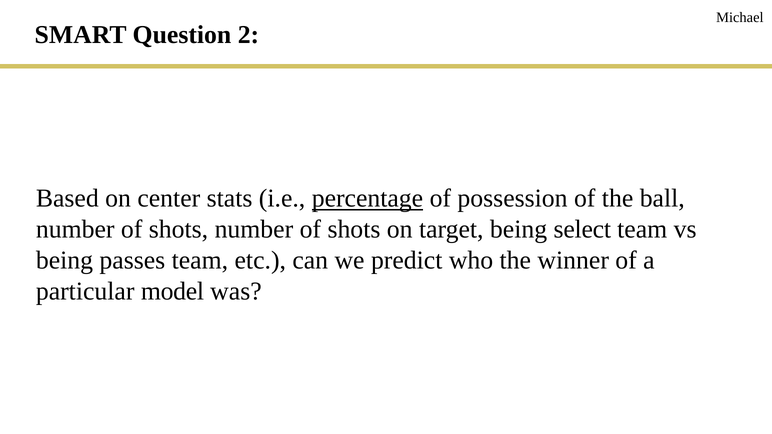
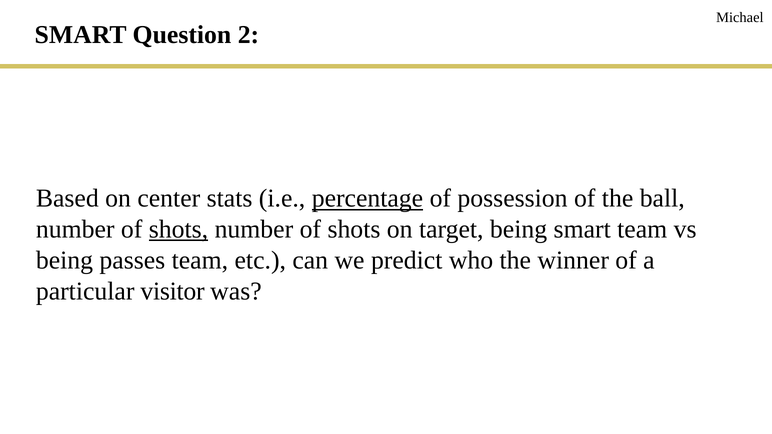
shots at (178, 229) underline: none -> present
being select: select -> smart
model: model -> visitor
